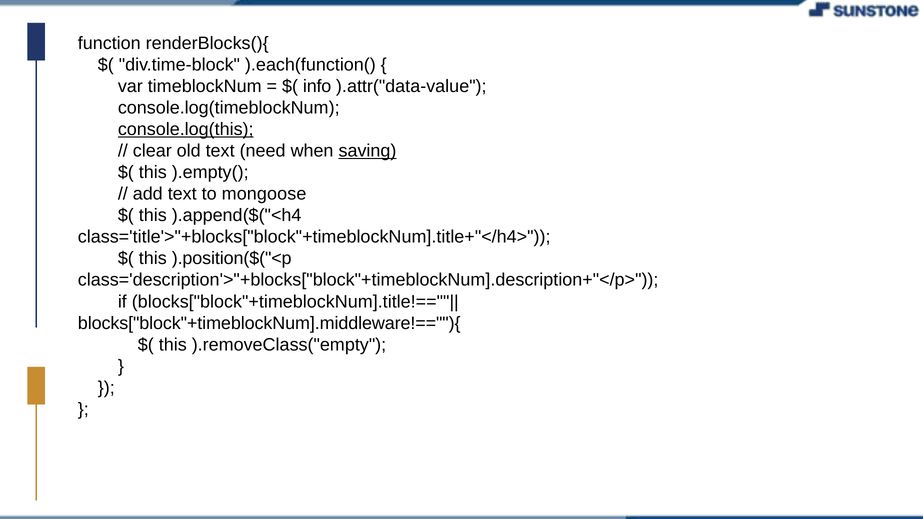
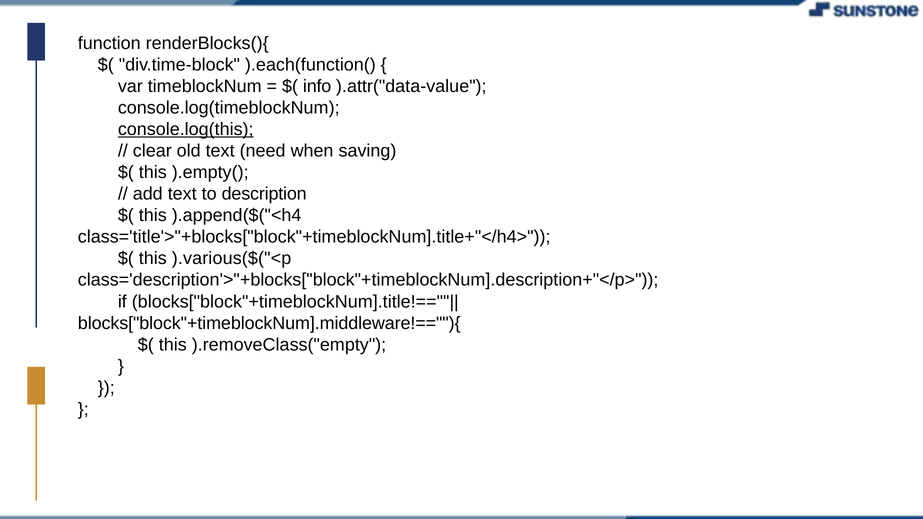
saving underline: present -> none
mongoose: mongoose -> description
).position($("<p: ).position($("<p -> ).various($("<p
